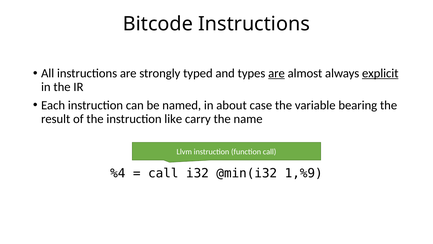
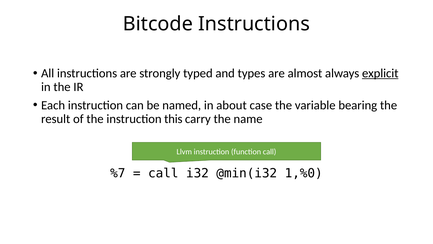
are at (276, 73) underline: present -> none
like: like -> this
%4: %4 -> %7
1,%9: 1,%9 -> 1,%0
